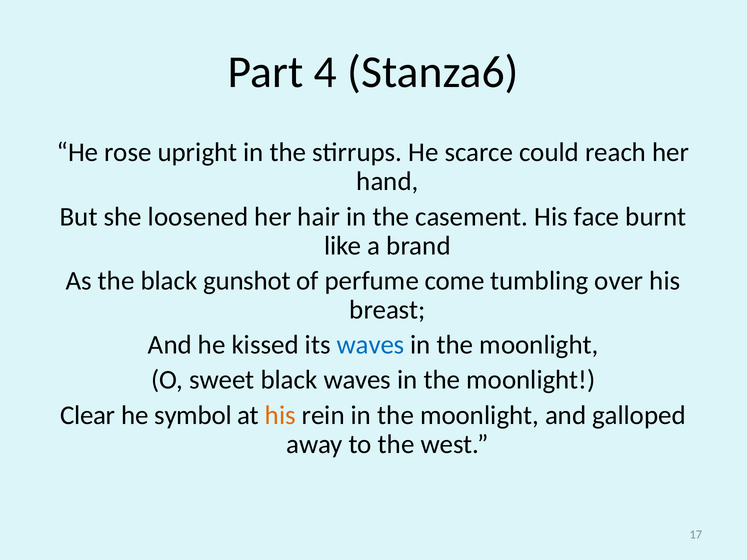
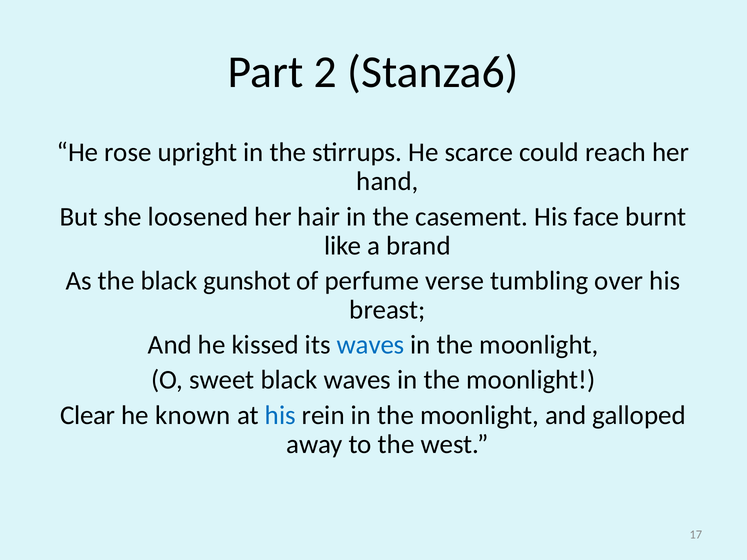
4: 4 -> 2
come: come -> verse
symbol: symbol -> known
his at (280, 415) colour: orange -> blue
